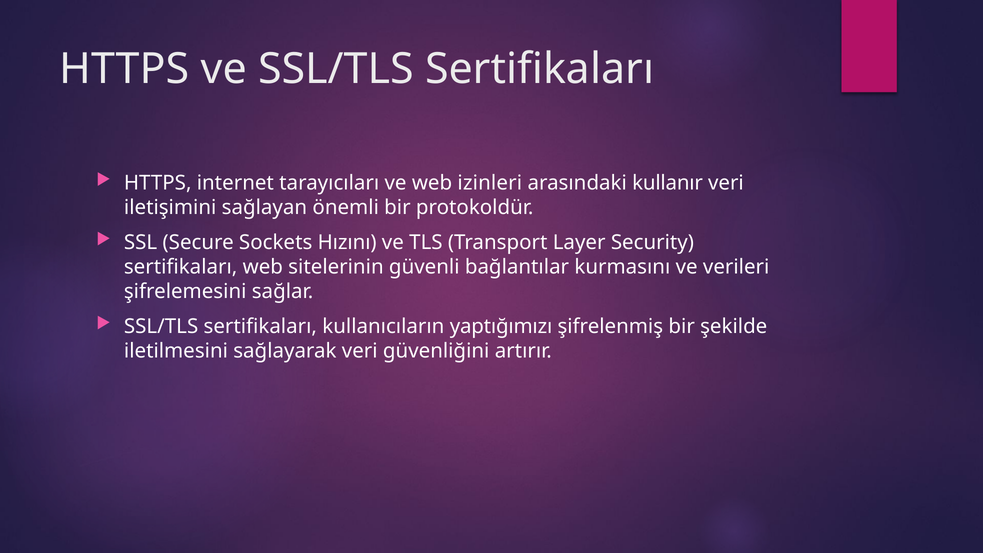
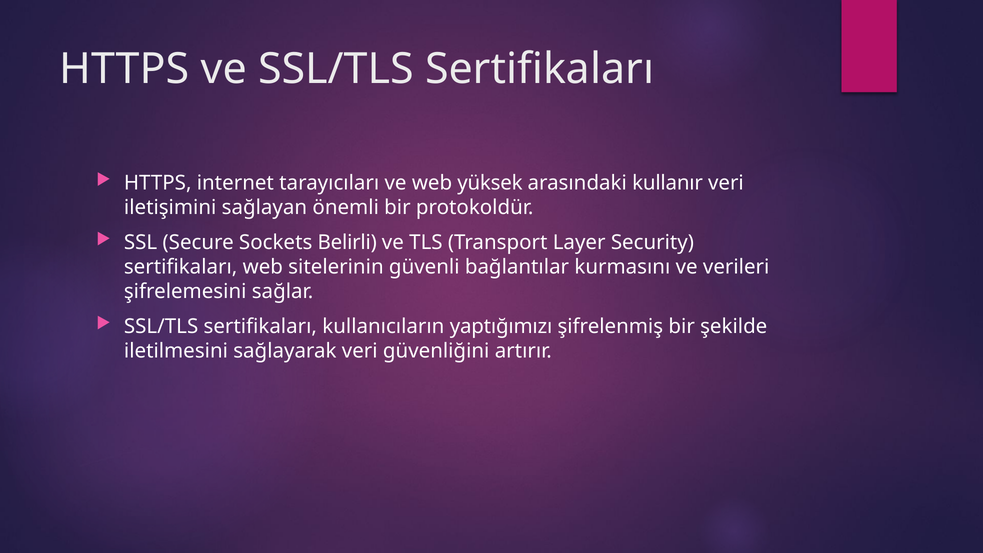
izinleri: izinleri -> yüksek
Hızını: Hızını -> Belirli
